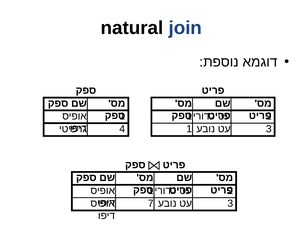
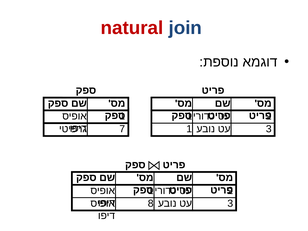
natural colour: black -> red
4: 4 -> 7
7: 7 -> 8
